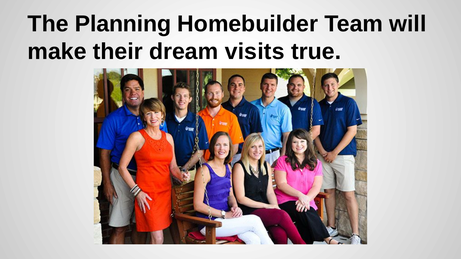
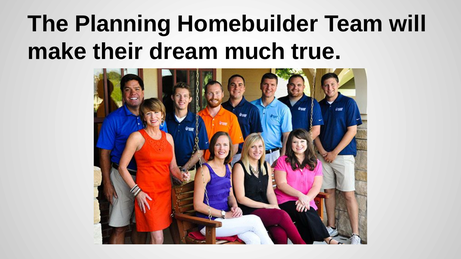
visits: visits -> much
